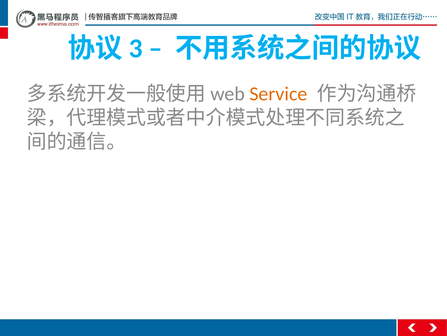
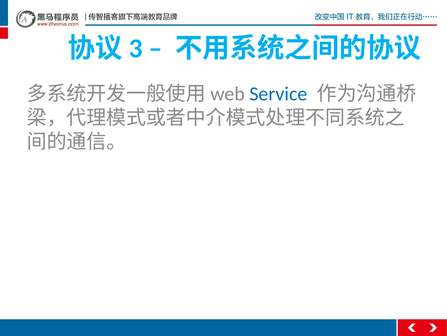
Service colour: orange -> blue
